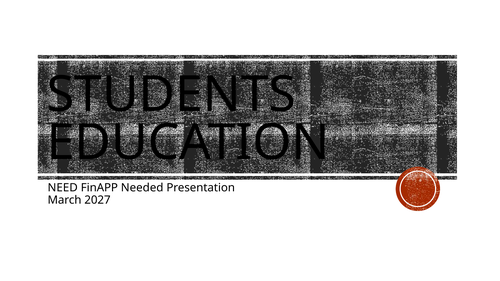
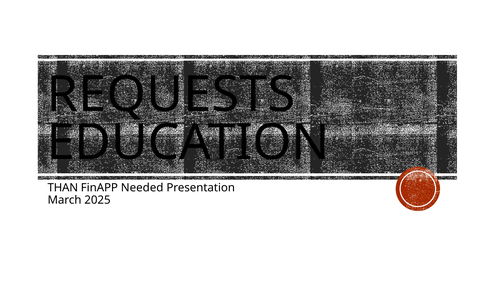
STUDENTS: STUDENTS -> REQUESTS
NEED: NEED -> THAN
2027: 2027 -> 2025
